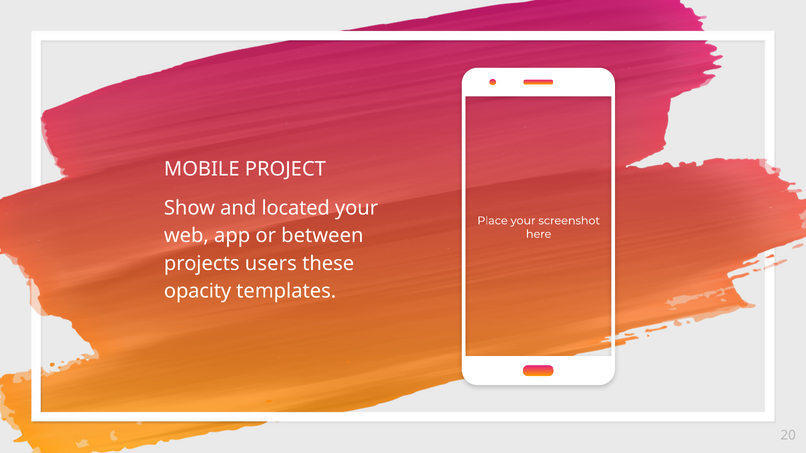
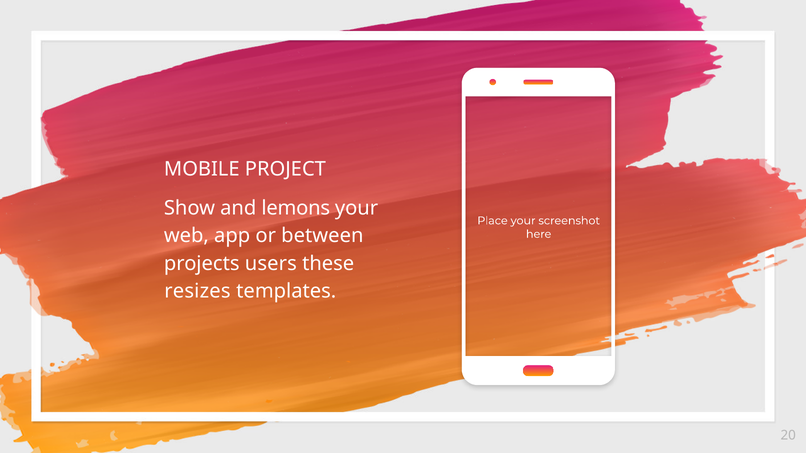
located: located -> lemons
opacity: opacity -> resizes
